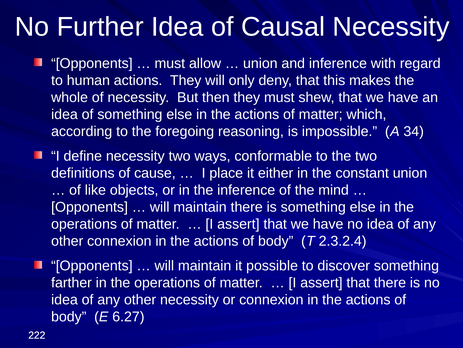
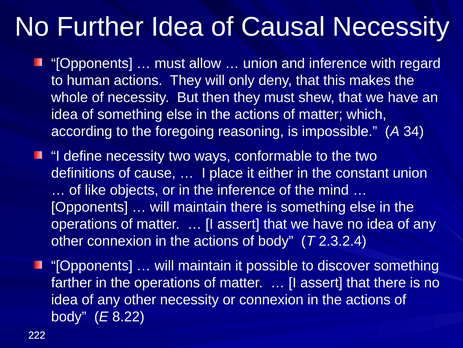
6.27: 6.27 -> 8.22
